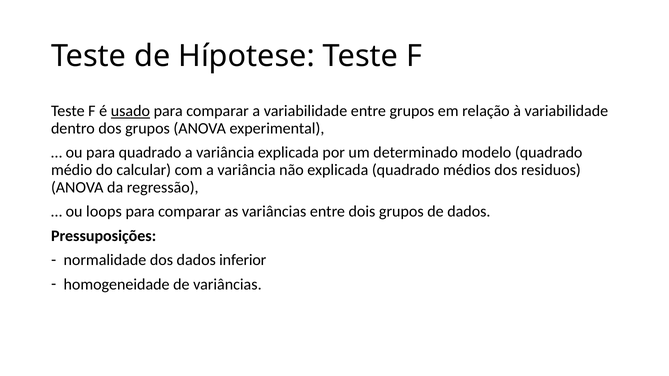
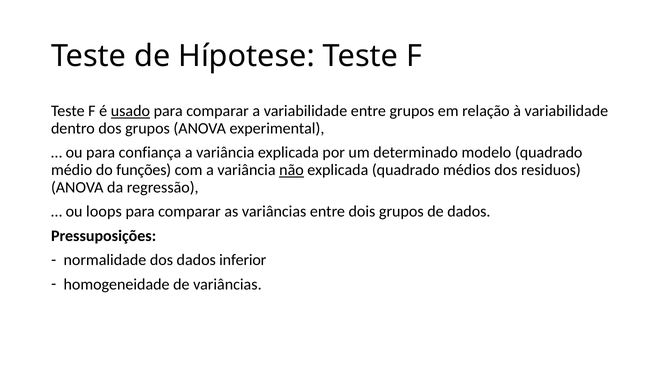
para quadrado: quadrado -> confiança
calcular: calcular -> funções
não underline: none -> present
